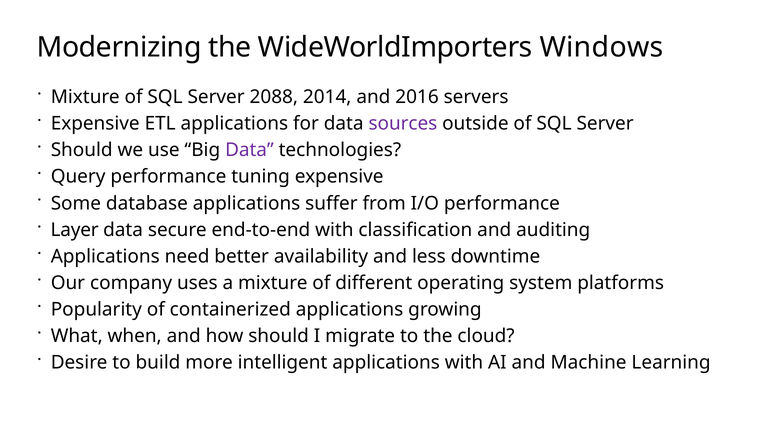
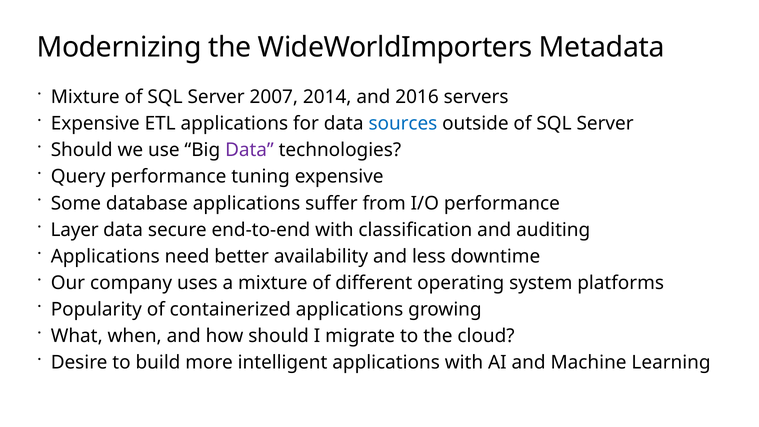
Windows: Windows -> Metadata
2088: 2088 -> 2007
sources colour: purple -> blue
